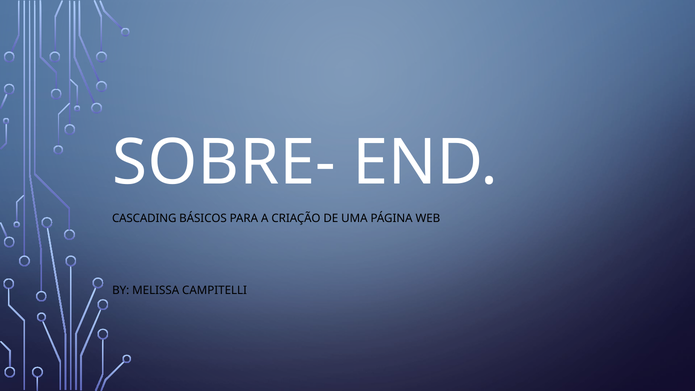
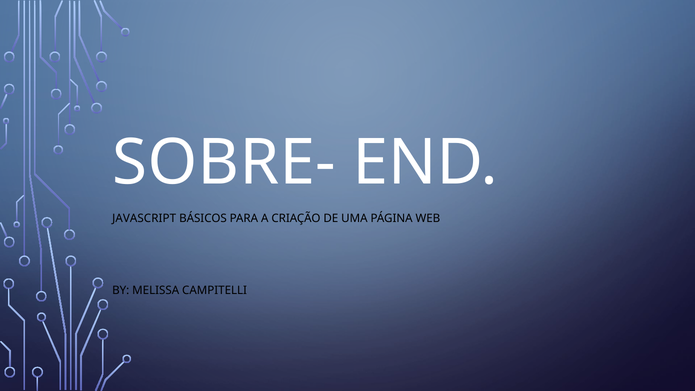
CASCADING: CASCADING -> JAVASCRIPT
